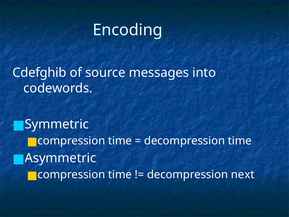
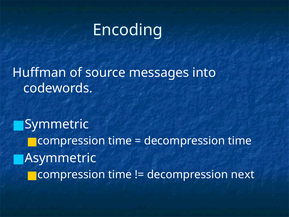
Cdefghib: Cdefghib -> Huffman
